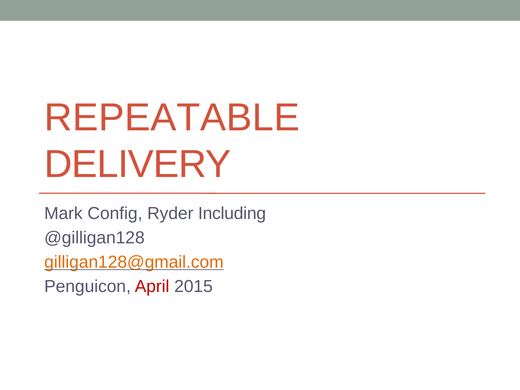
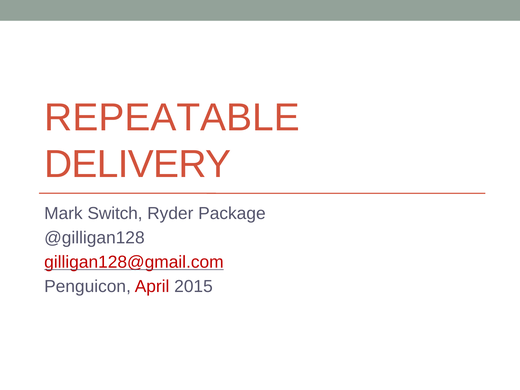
Config: Config -> Switch
Including: Including -> Package
gilligan128@gmail.com colour: orange -> red
